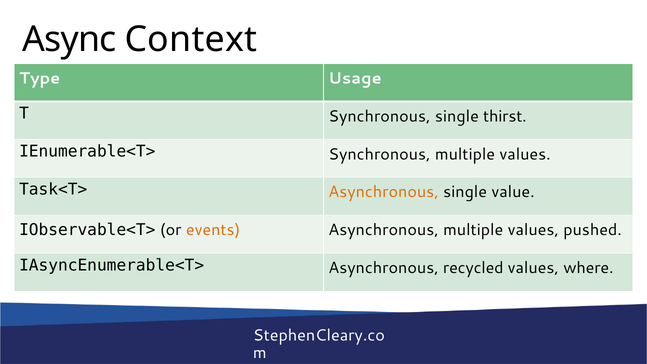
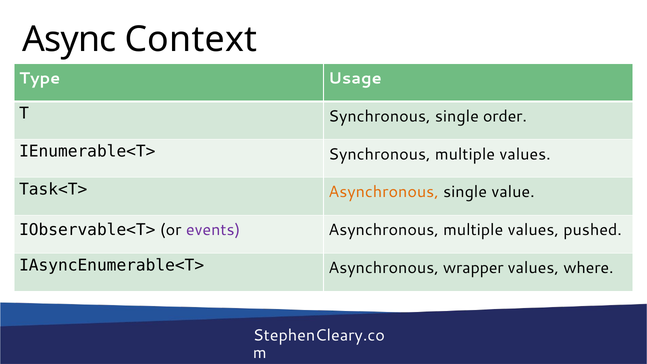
thirst: thirst -> order
events colour: orange -> purple
recycled: recycled -> wrapper
